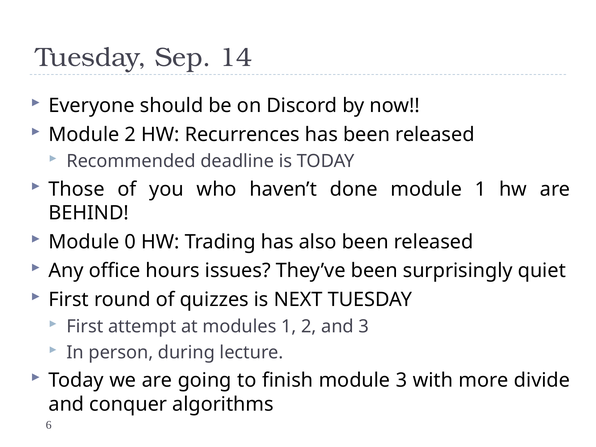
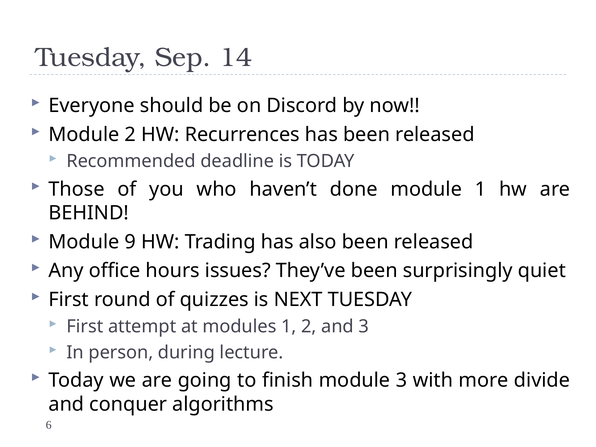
0: 0 -> 9
